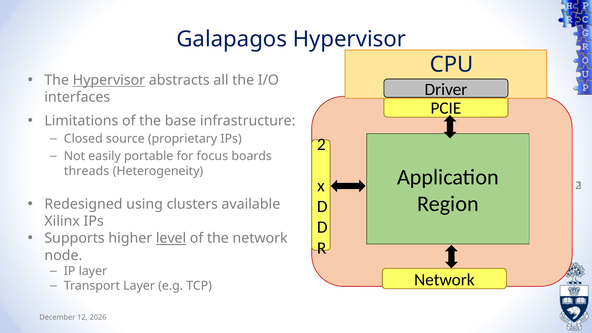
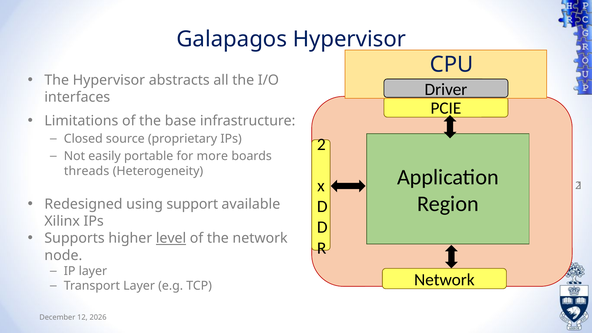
Hypervisor at (109, 80) underline: present -> none
focus: focus -> more
clusters: clusters -> support
